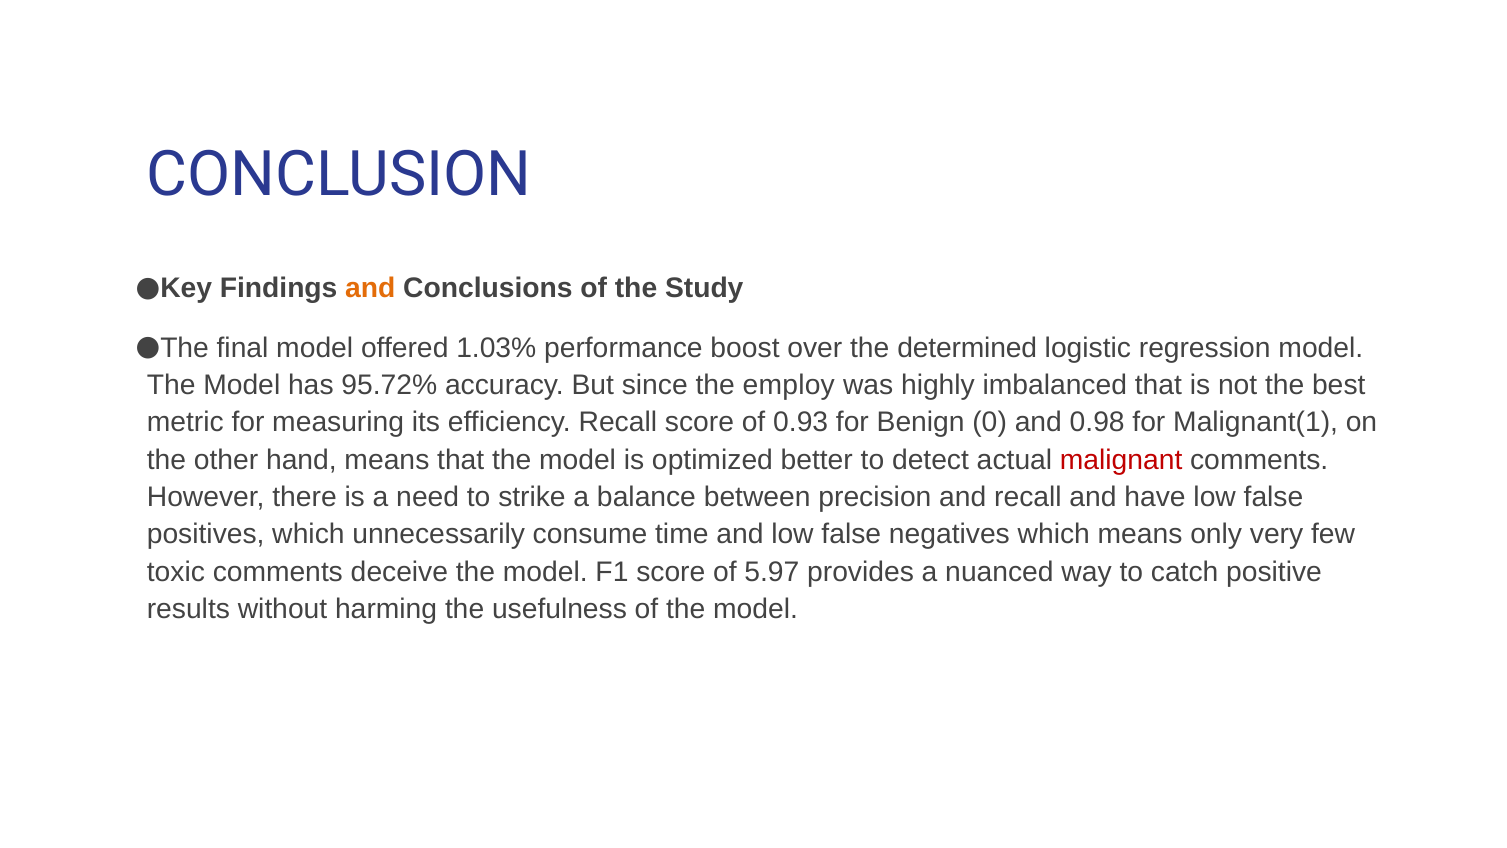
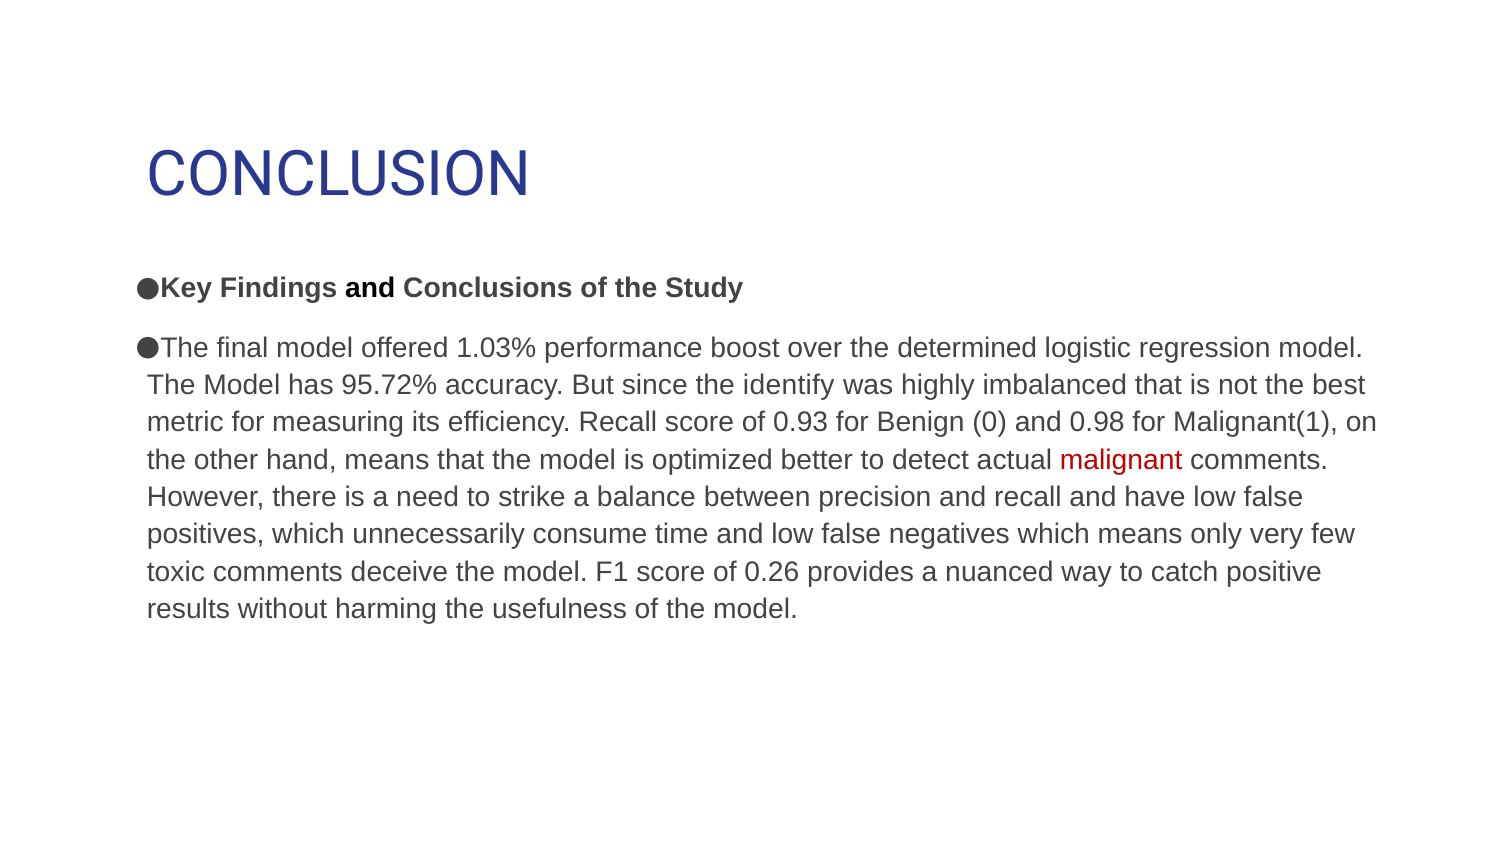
and at (370, 289) colour: orange -> black
employ: employ -> identify
5.97: 5.97 -> 0.26
